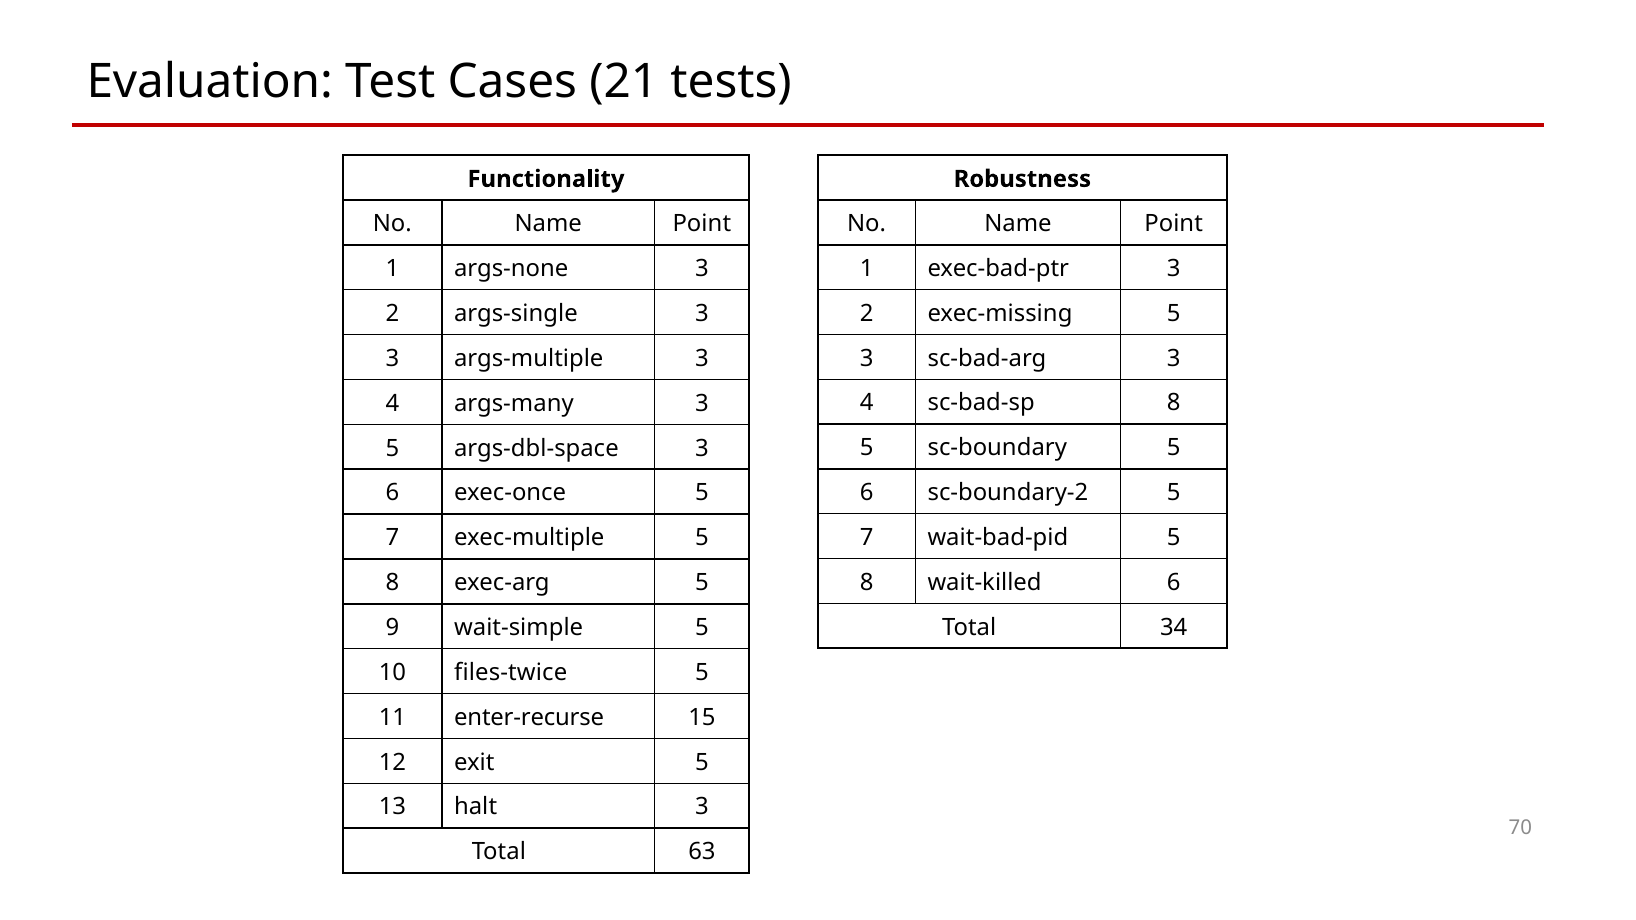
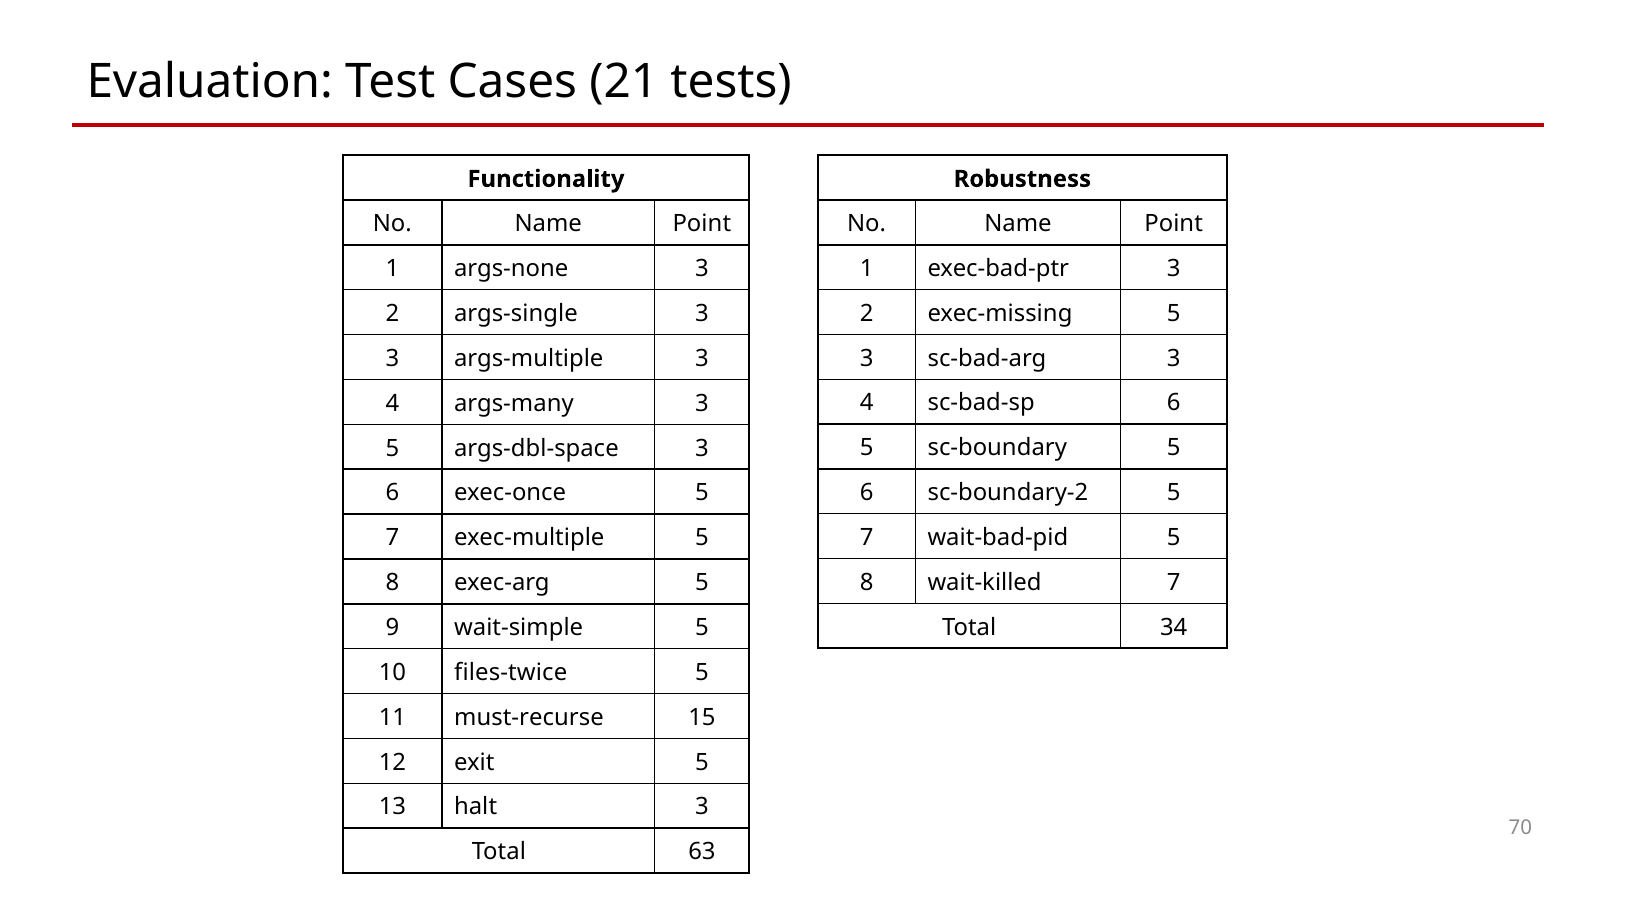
sc-bad-sp 8: 8 -> 6
wait-killed 6: 6 -> 7
enter-recurse: enter-recurse -> must-recurse
